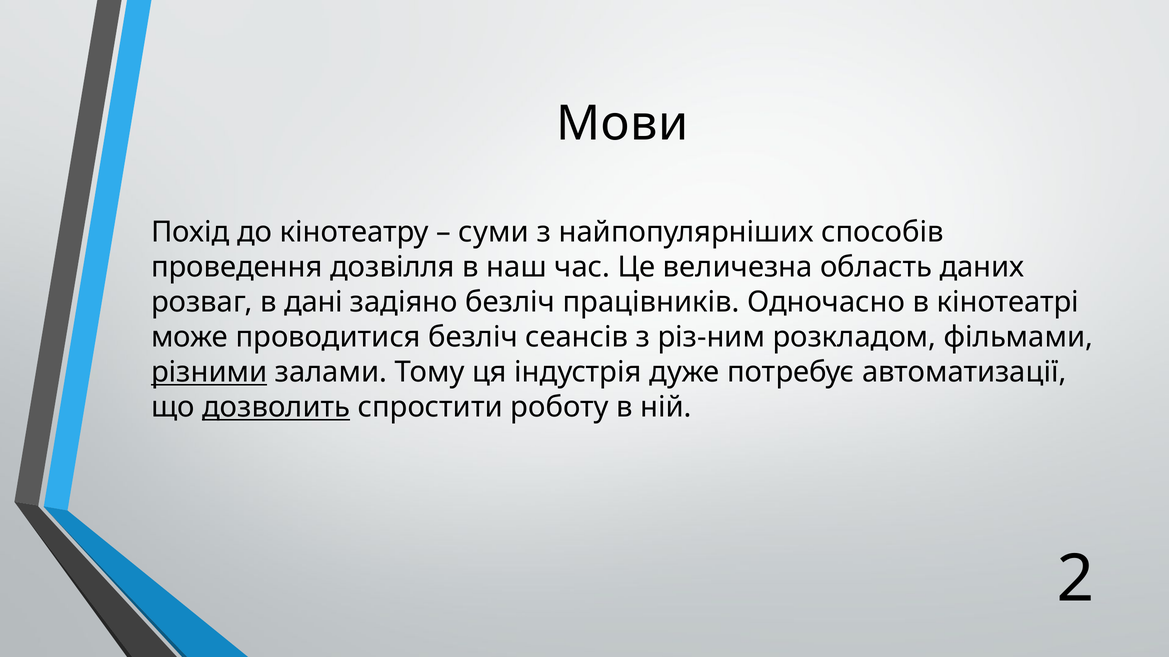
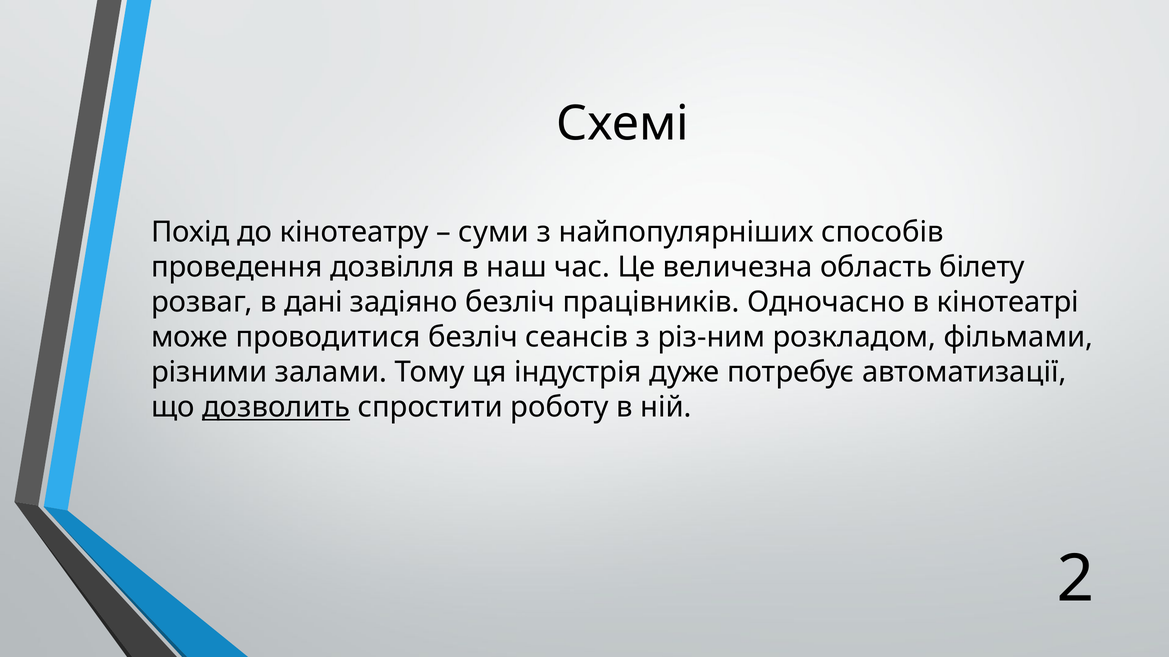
Мови: Мови -> Схемі
даних: даних -> білету
різними underline: present -> none
